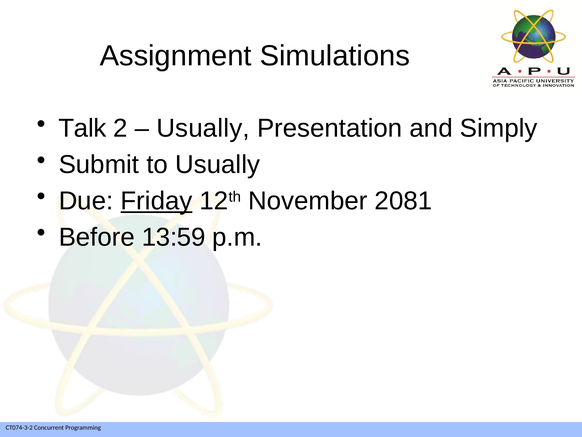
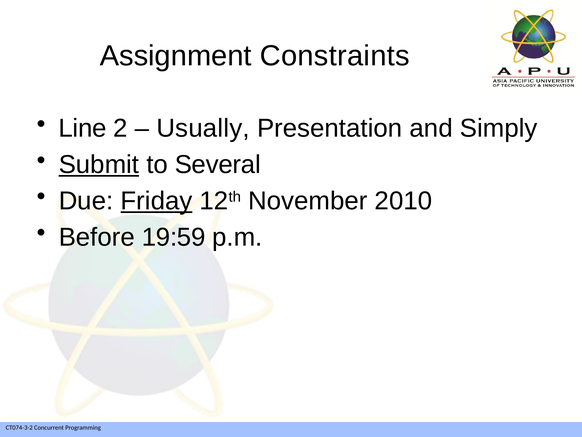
Simulations: Simulations -> Constraints
Talk: Talk -> Line
Submit underline: none -> present
to Usually: Usually -> Several
2081: 2081 -> 2010
13:59: 13:59 -> 19:59
